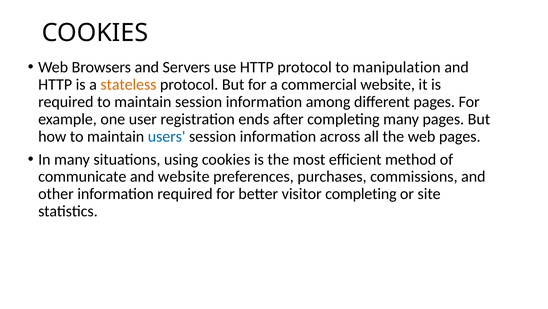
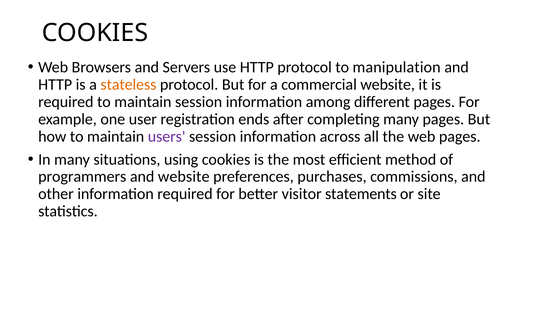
users colour: blue -> purple
communicate: communicate -> programmers
visitor completing: completing -> statements
